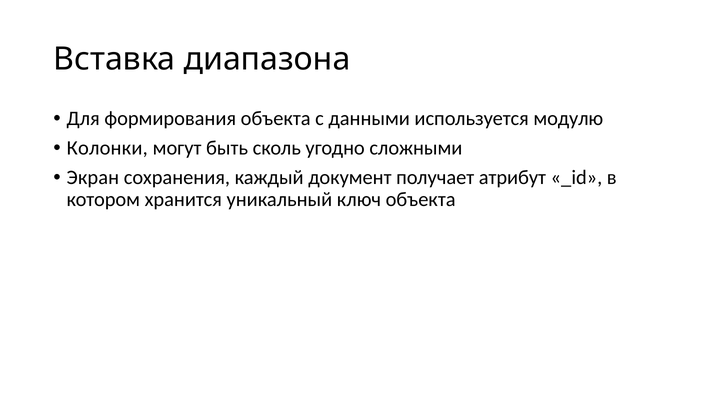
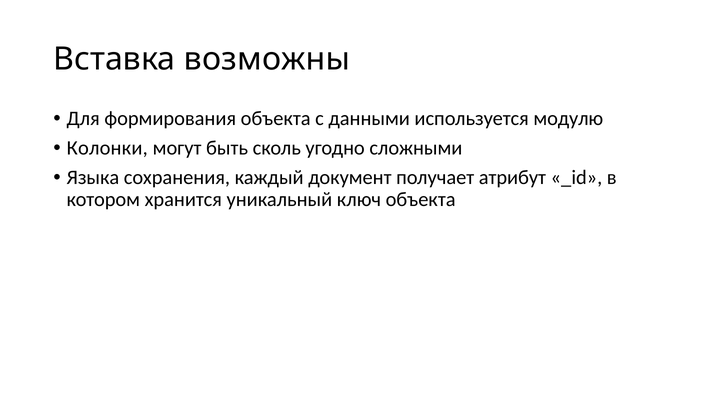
диапазона: диапазона -> возможны
Экран: Экран -> Языка
